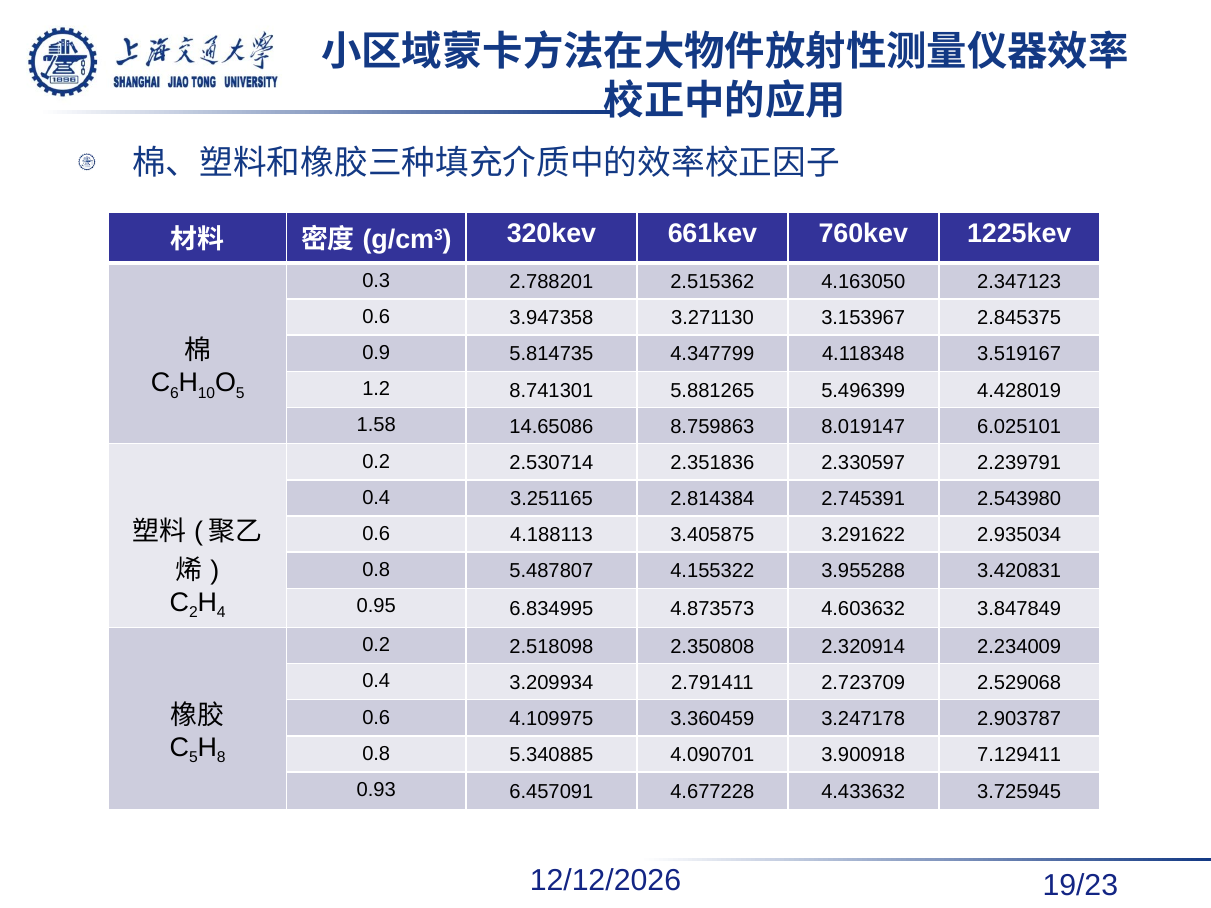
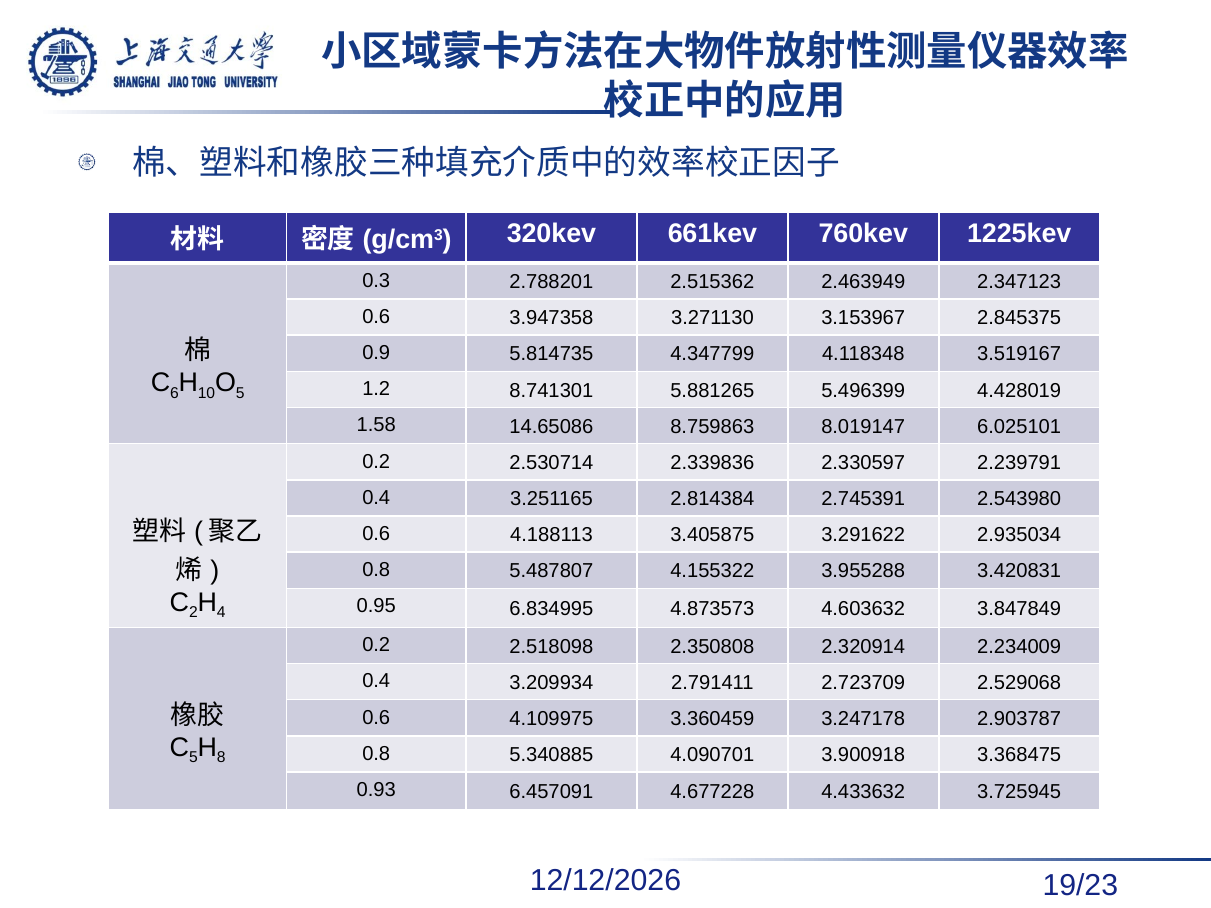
4.163050: 4.163050 -> 2.463949
2.351836: 2.351836 -> 2.339836
7.129411: 7.129411 -> 3.368475
